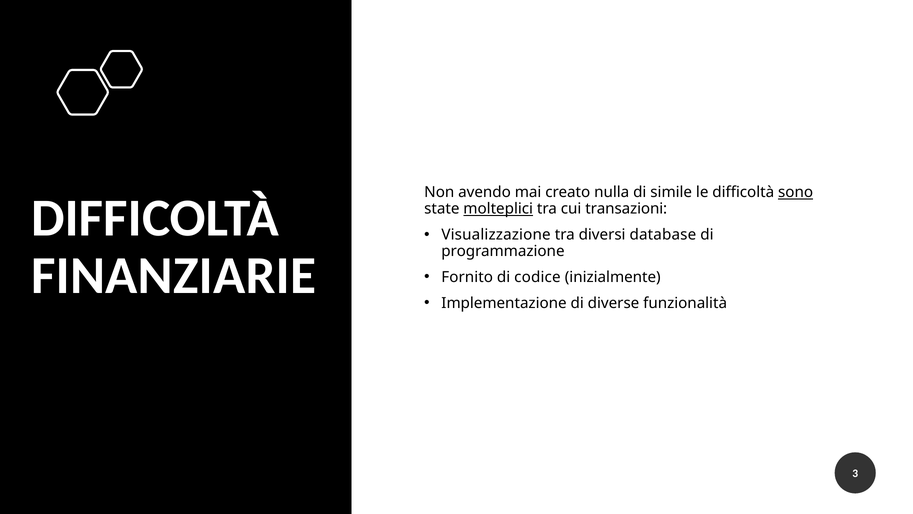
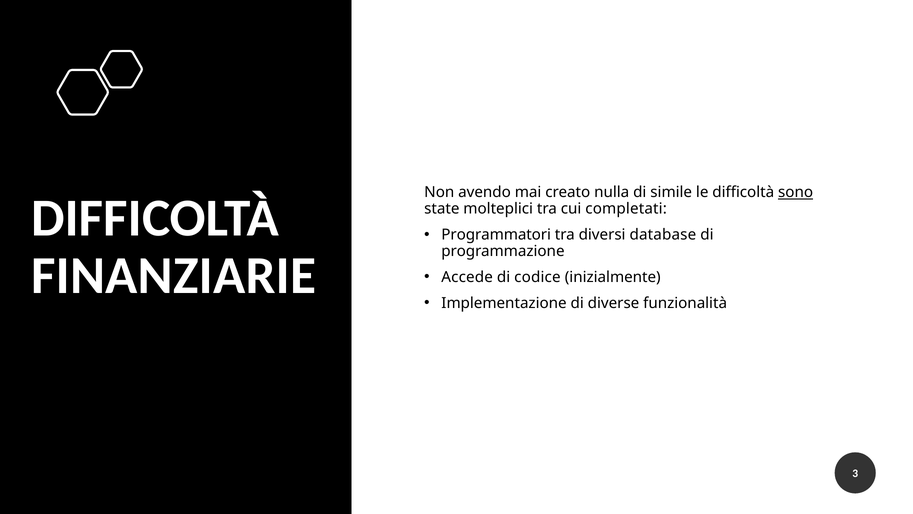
molteplici underline: present -> none
transazioni: transazioni -> completati
Visualizzazione: Visualizzazione -> Programmatori
Fornito: Fornito -> Accede
